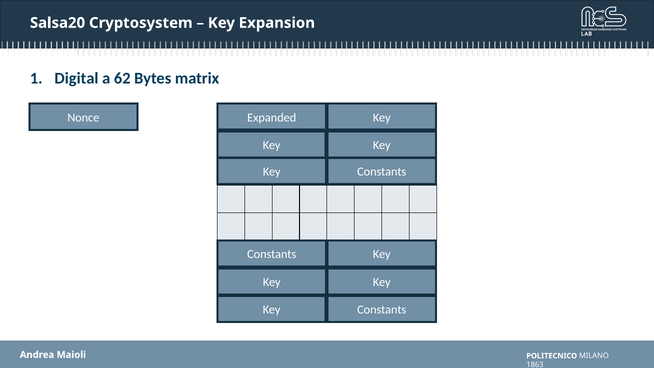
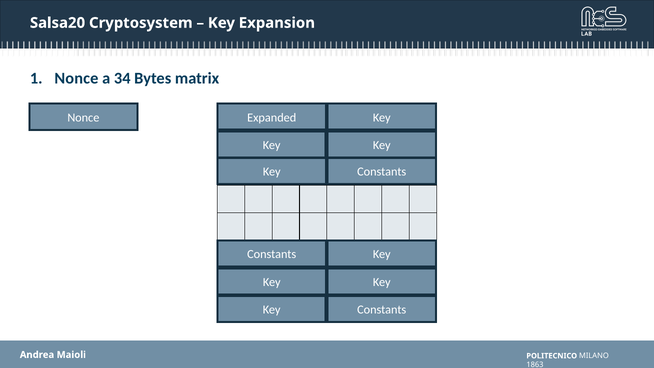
Digital at (76, 78): Digital -> Nonce
62: 62 -> 34
